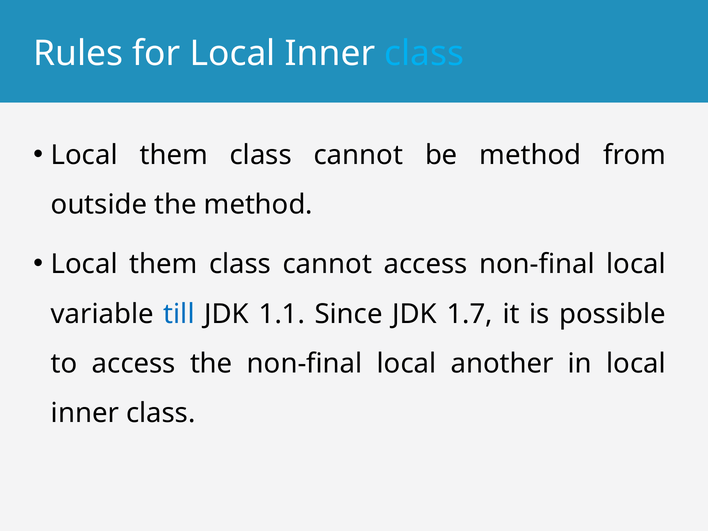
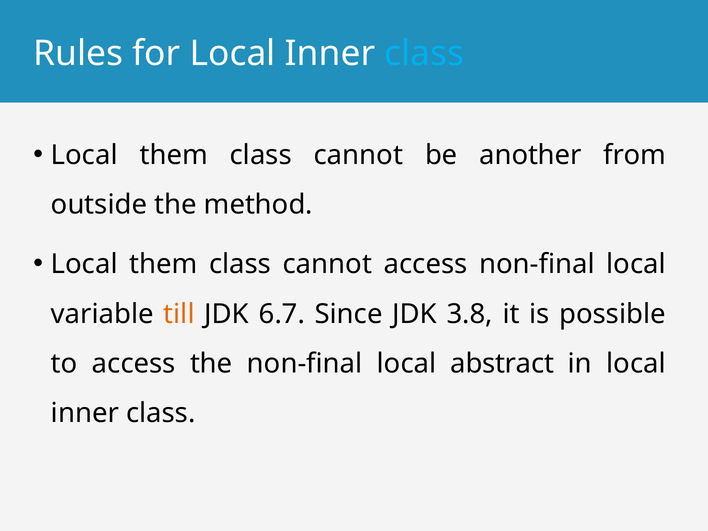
be method: method -> another
till colour: blue -> orange
1.1: 1.1 -> 6.7
1.7: 1.7 -> 3.8
another: another -> abstract
